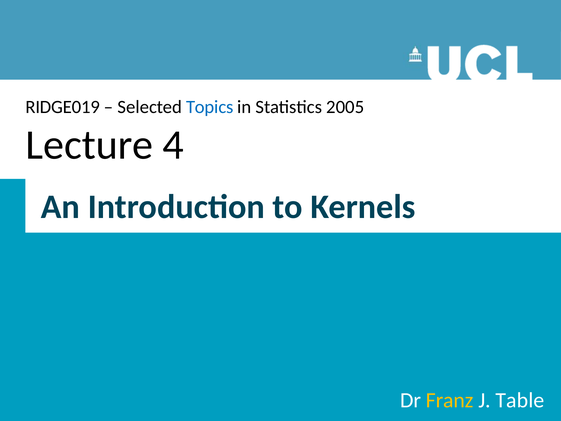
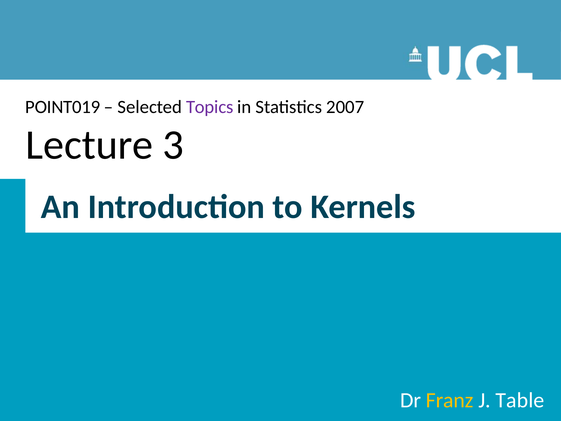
RIDGE019: RIDGE019 -> POINT019
Topics colour: blue -> purple
2005: 2005 -> 2007
4: 4 -> 3
